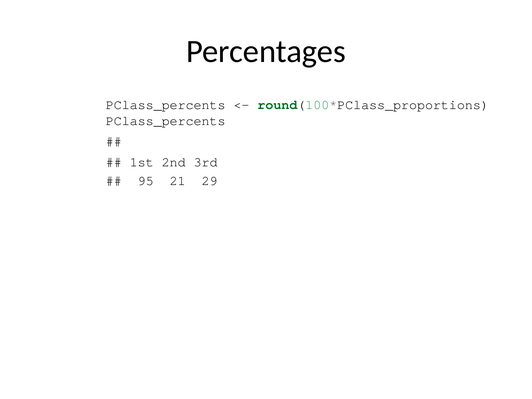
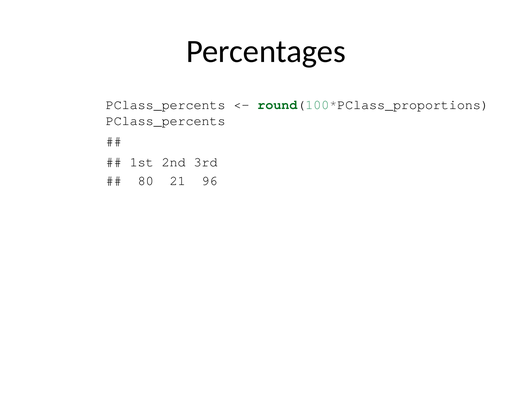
95: 95 -> 80
29: 29 -> 96
